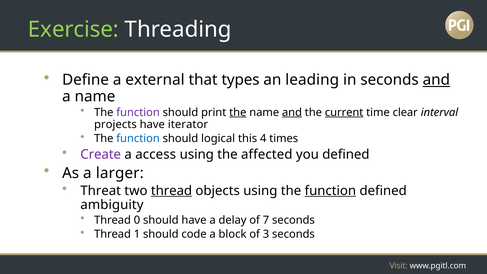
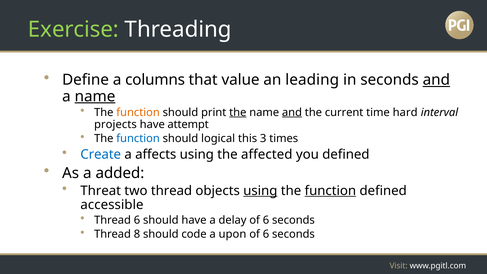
external: external -> columns
types: types -> value
name at (95, 96) underline: none -> present
function at (138, 112) colour: purple -> orange
current underline: present -> none
clear: clear -> hard
iterator: iterator -> attempt
4: 4 -> 3
Create colour: purple -> blue
access: access -> affects
larger: larger -> added
thread at (172, 191) underline: present -> none
using at (260, 191) underline: none -> present
ambiguity: ambiguity -> accessible
Thread 0: 0 -> 6
delay of 7: 7 -> 6
1: 1 -> 8
block: block -> upon
3 at (266, 234): 3 -> 6
